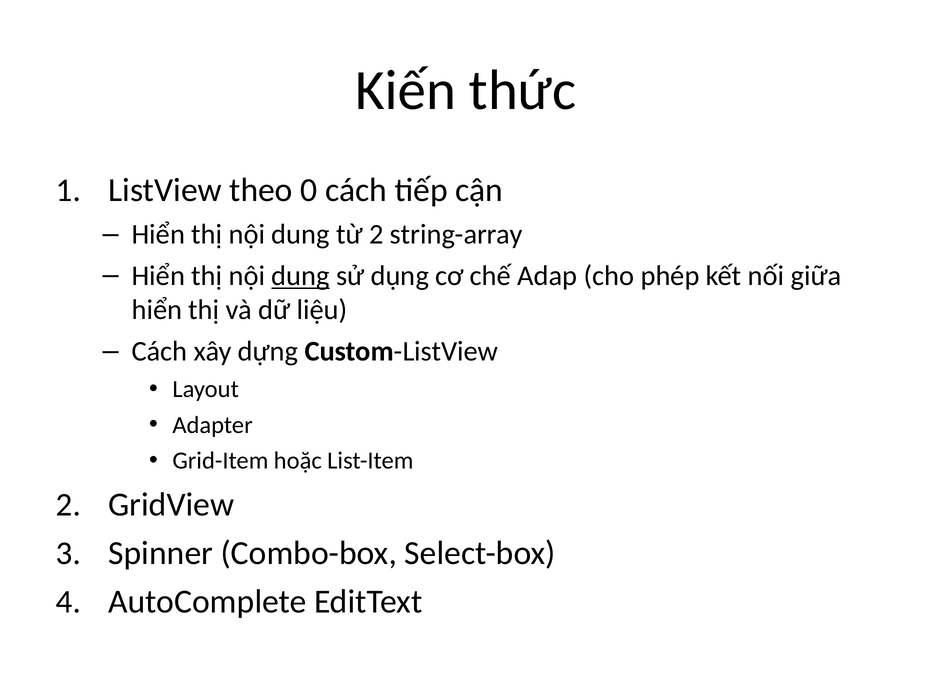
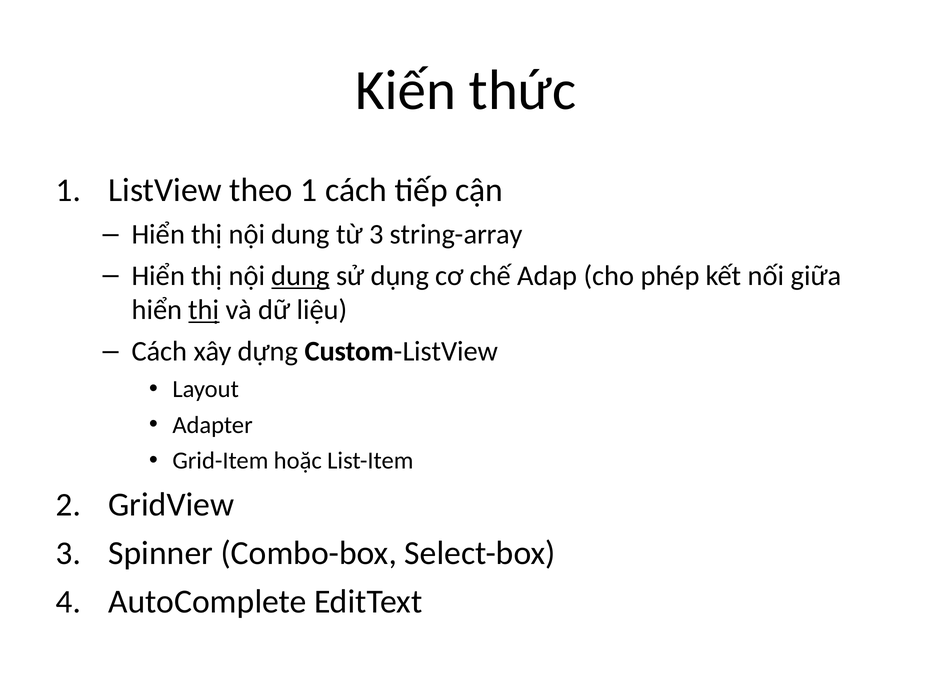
theo 0: 0 -> 1
từ 2: 2 -> 3
thị at (204, 310) underline: none -> present
